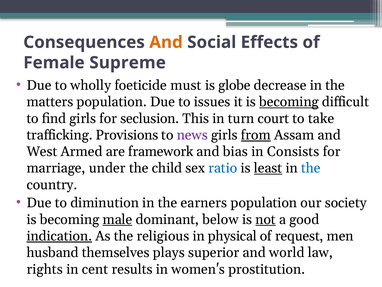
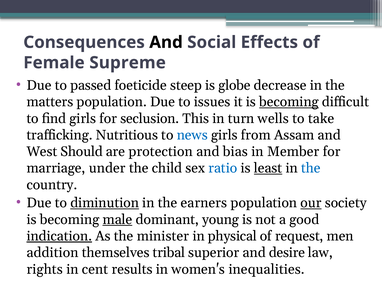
And at (166, 42) colour: orange -> black
wholly: wholly -> passed
must: must -> steep
court: court -> wells
Provisions: Provisions -> Nutritious
news colour: purple -> blue
from underline: present -> none
Armed: Armed -> Should
framework: framework -> protection
Consists: Consists -> Member
diminution underline: none -> present
our underline: none -> present
below: below -> young
not underline: present -> none
religious: religious -> minister
husband: husband -> addition
plays: plays -> tribal
world: world -> desire
prostitution: prostitution -> inequalities
